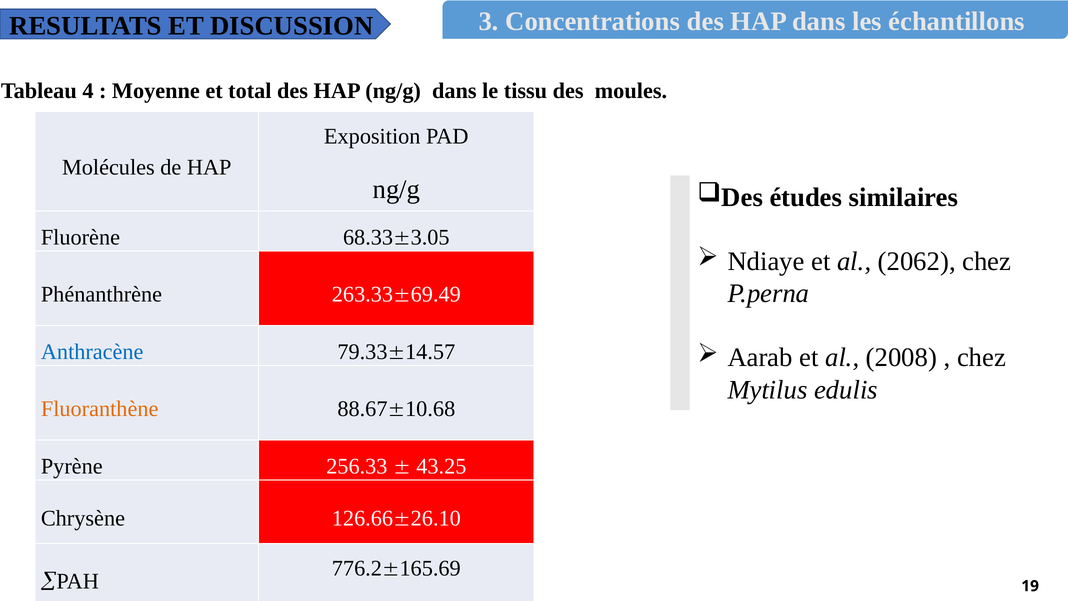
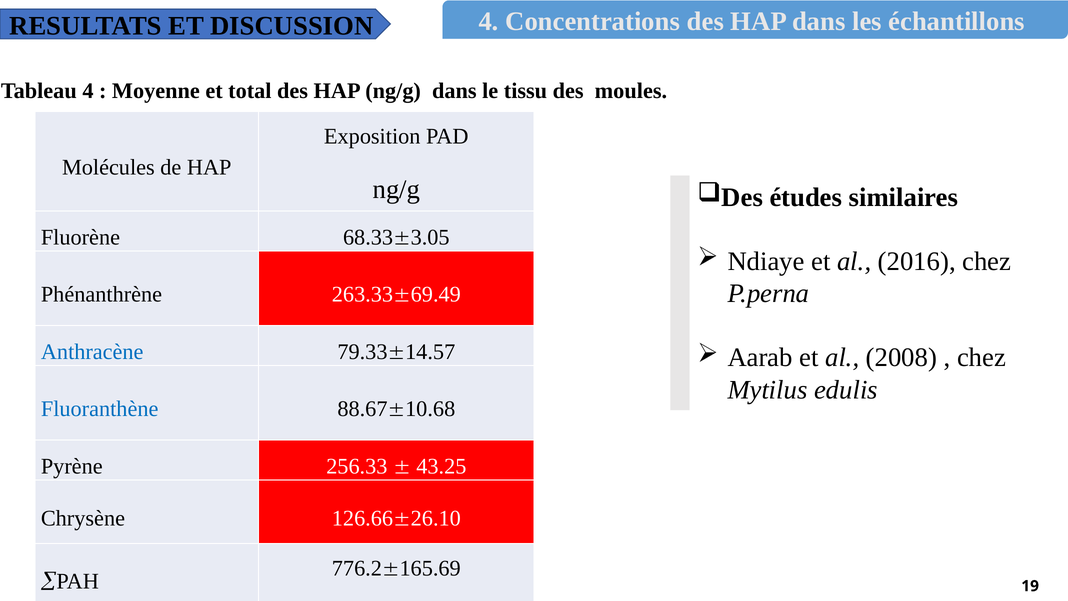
DISCUSSION 3: 3 -> 4
2062: 2062 -> 2016
Fluoranthène colour: orange -> blue
